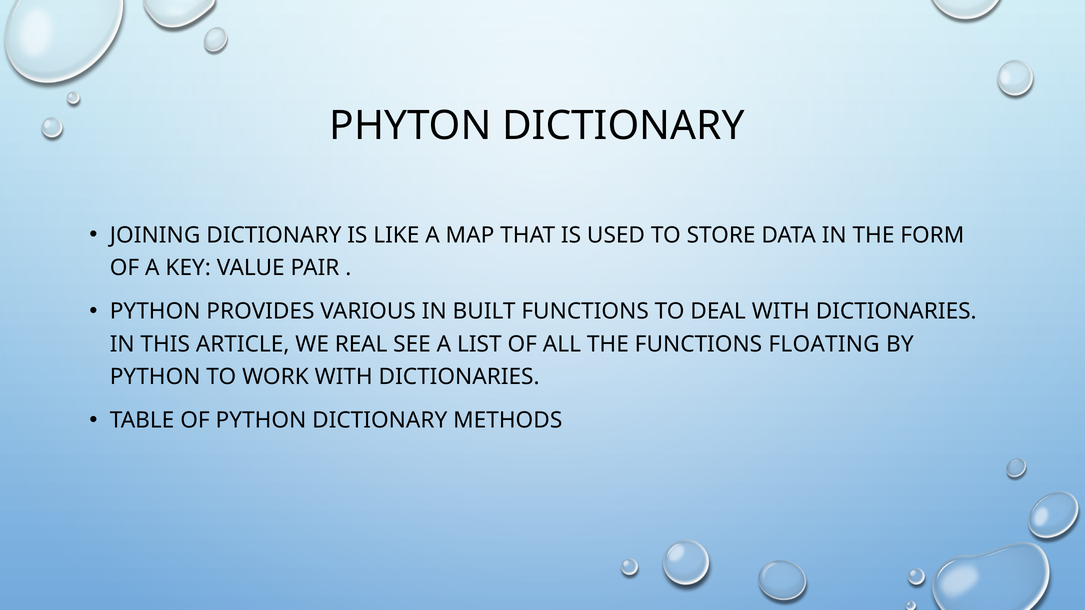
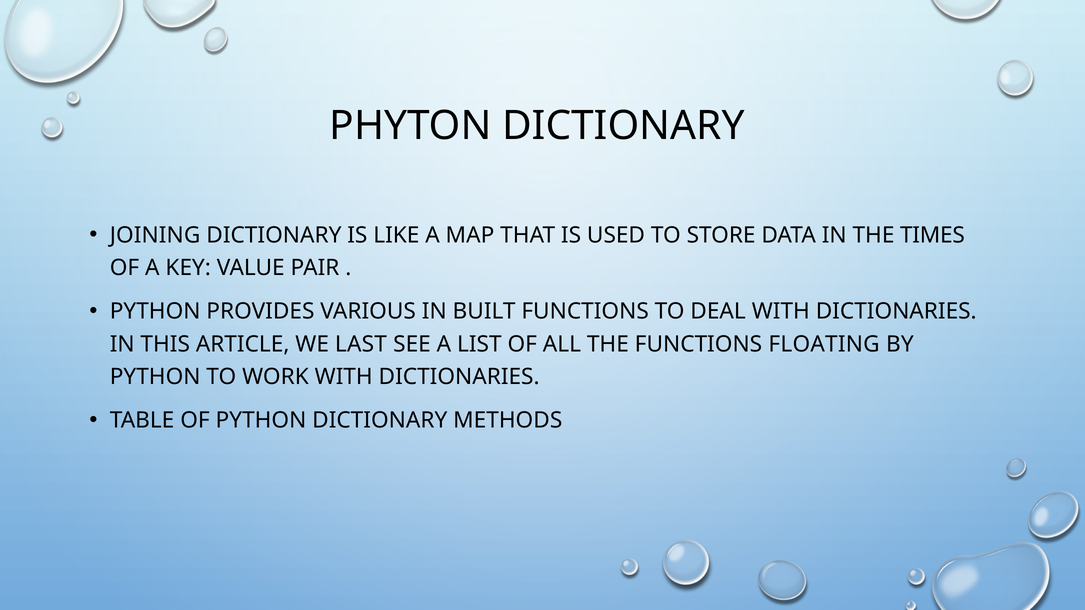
FORM: FORM -> TIMES
REAL: REAL -> LAST
